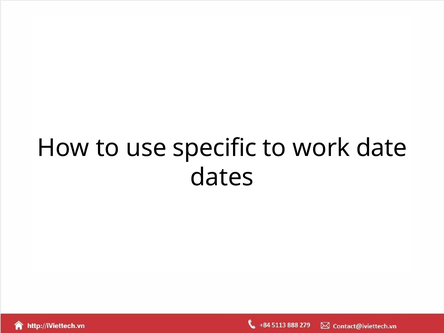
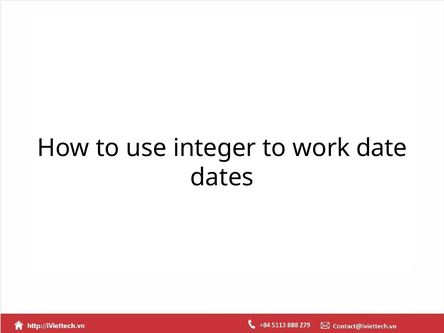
specific: specific -> integer
